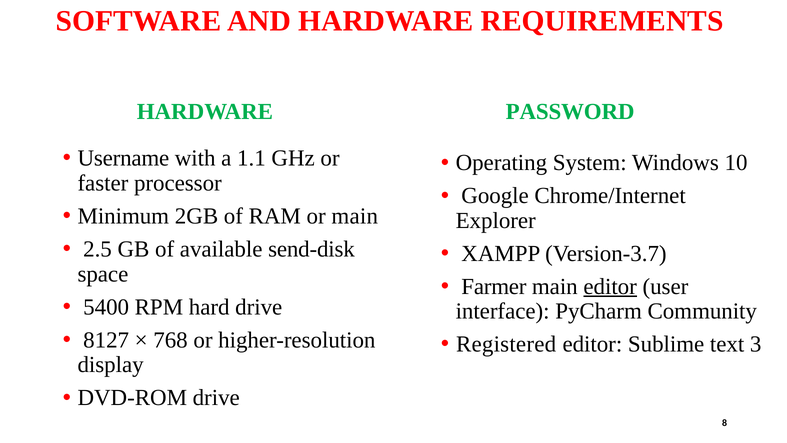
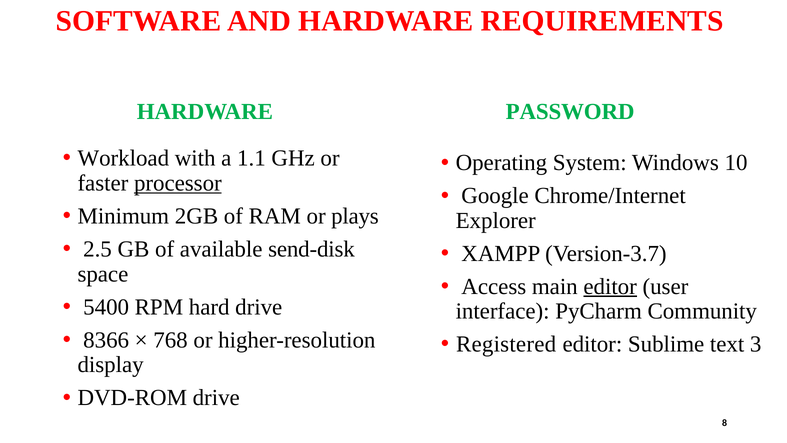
Username: Username -> Workload
processor underline: none -> present
or main: main -> plays
Farmer: Farmer -> Access
8127: 8127 -> 8366
